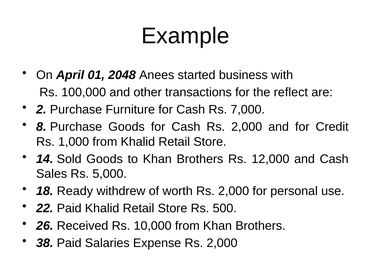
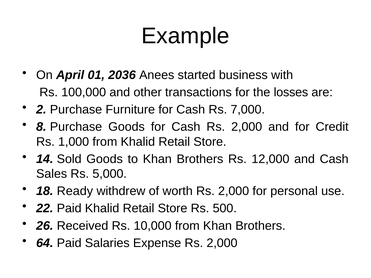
2048: 2048 -> 2036
reflect: reflect -> losses
38: 38 -> 64
